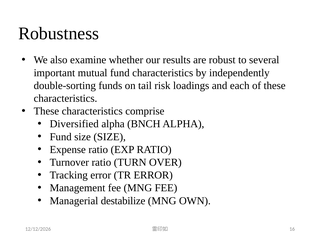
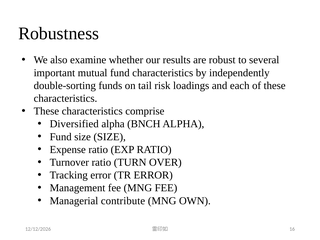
destabilize: destabilize -> contribute
